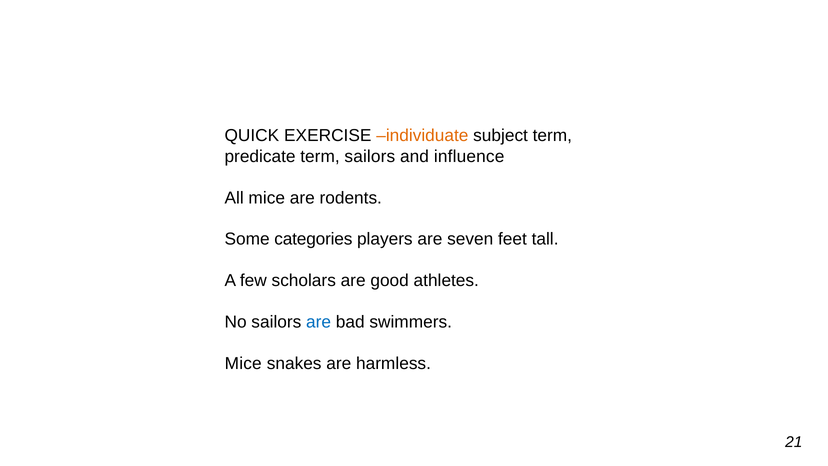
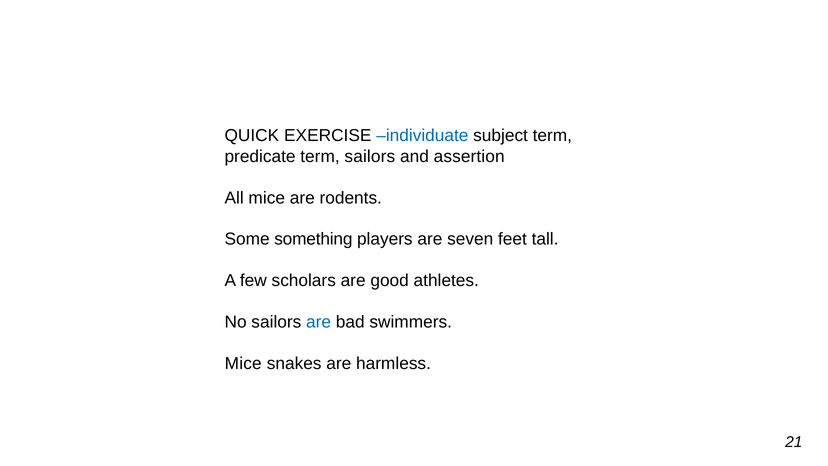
individuate colour: orange -> blue
influence: influence -> assertion
categories: categories -> something
